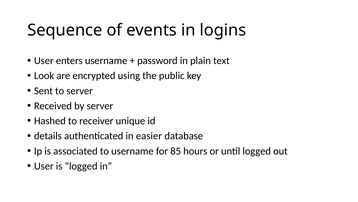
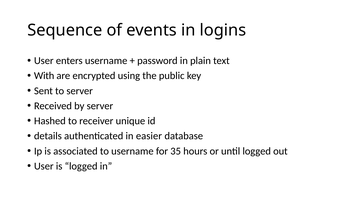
Look: Look -> With
85: 85 -> 35
